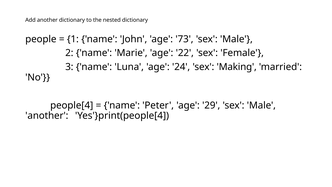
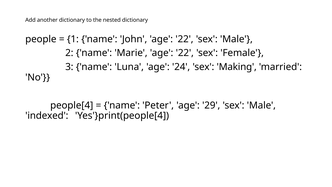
John age 73: 73 -> 22
another at (47, 116): another -> indexed
